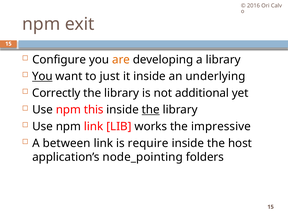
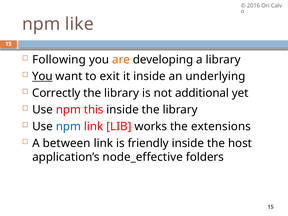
exit: exit -> like
Configure: Configure -> Following
just: just -> exit
the at (151, 110) underline: present -> none
npm at (68, 126) colour: black -> blue
impressive: impressive -> extensions
require: require -> friendly
node_pointing: node_pointing -> node_effective
